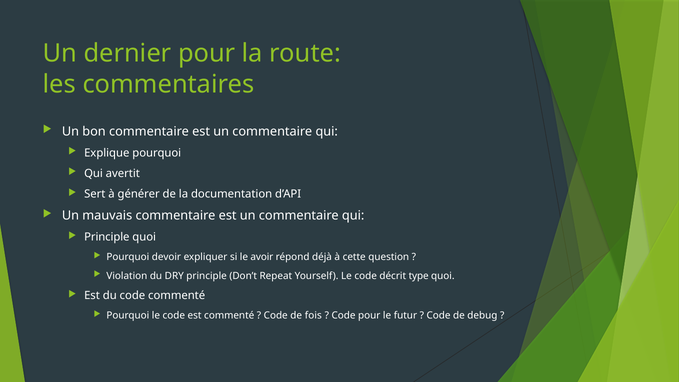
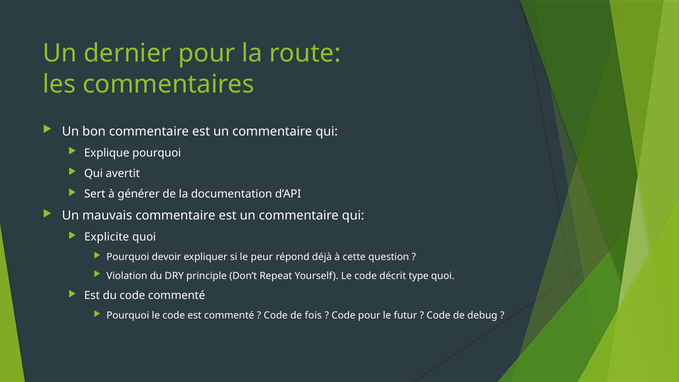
Principle at (107, 237): Principle -> Explicite
avoir: avoir -> peur
